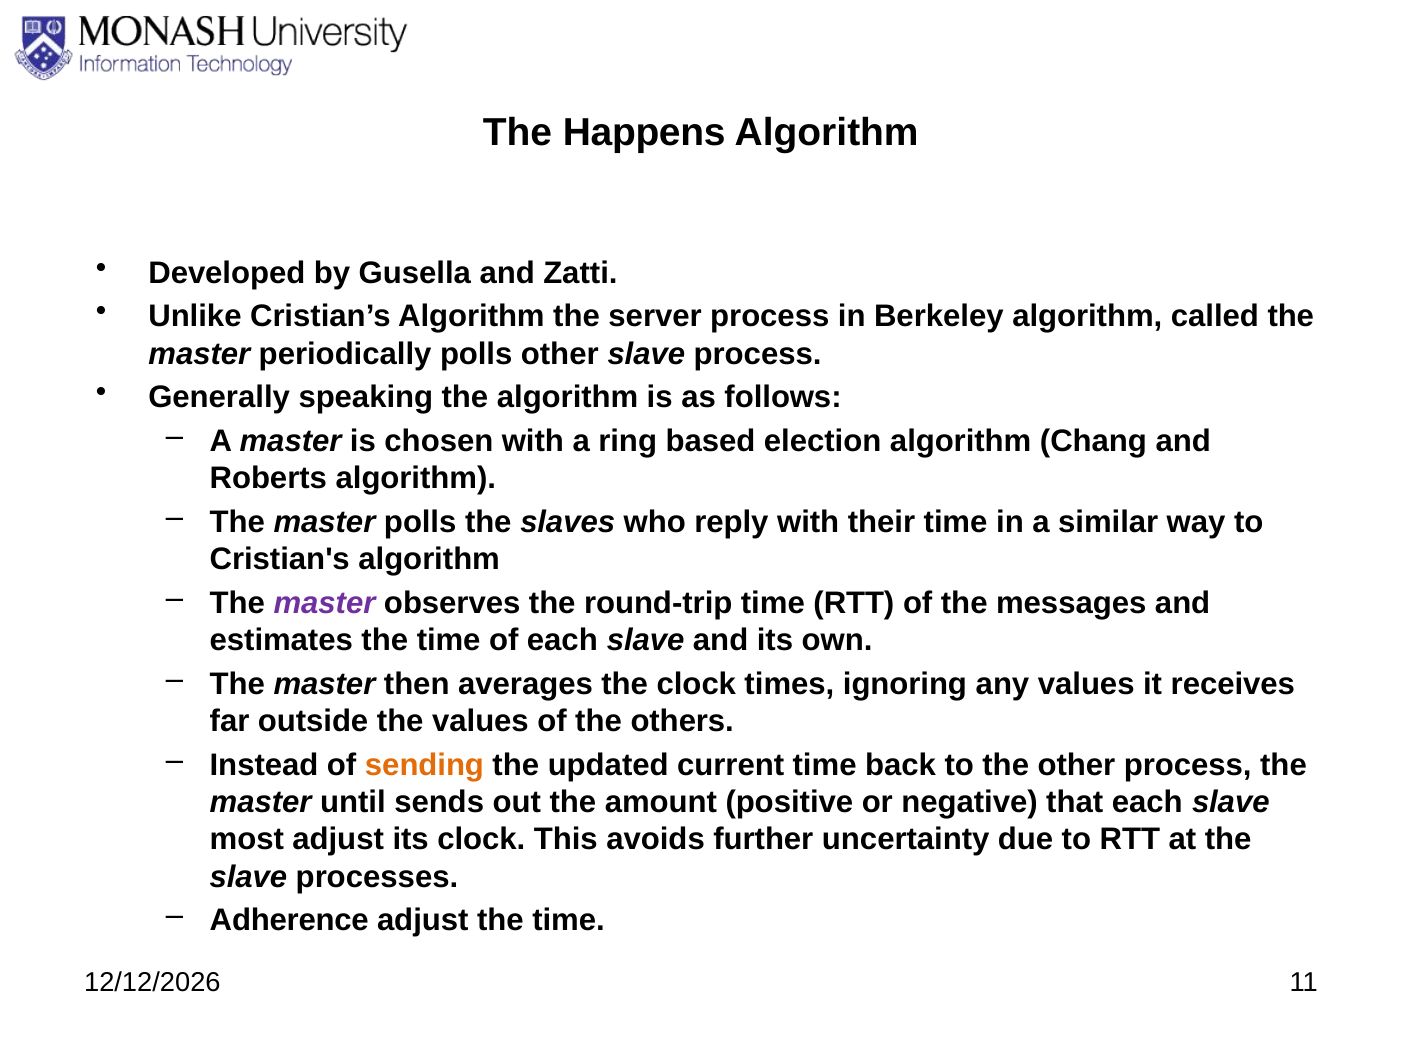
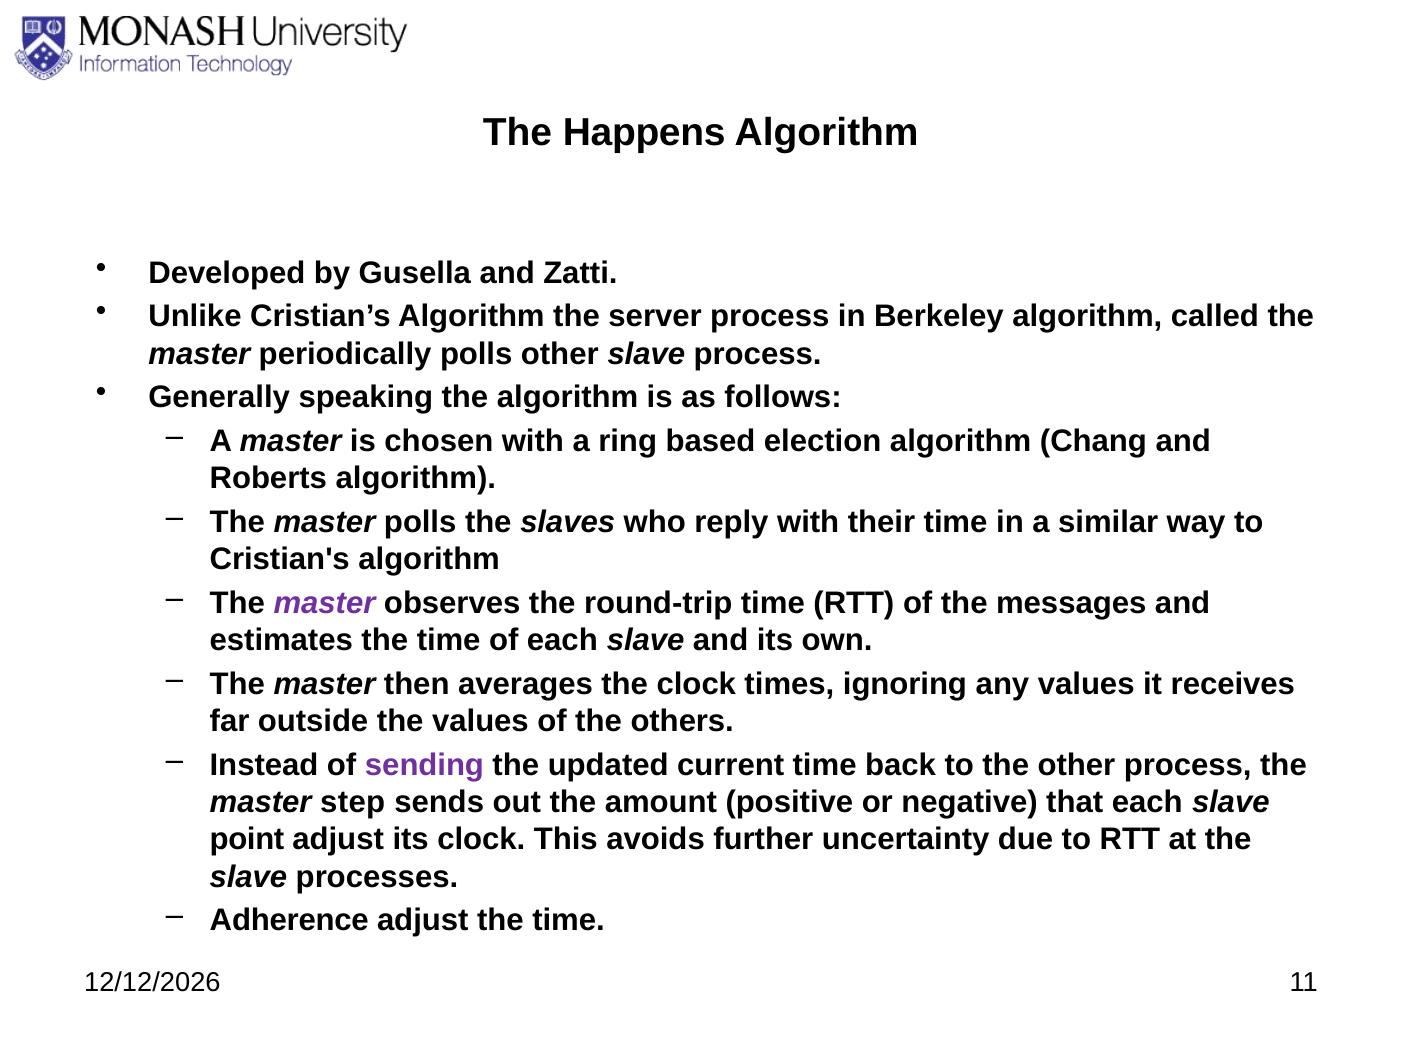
sending colour: orange -> purple
until: until -> step
most: most -> point
